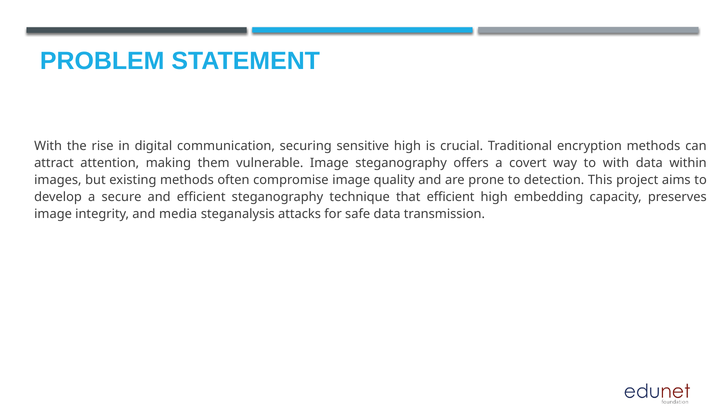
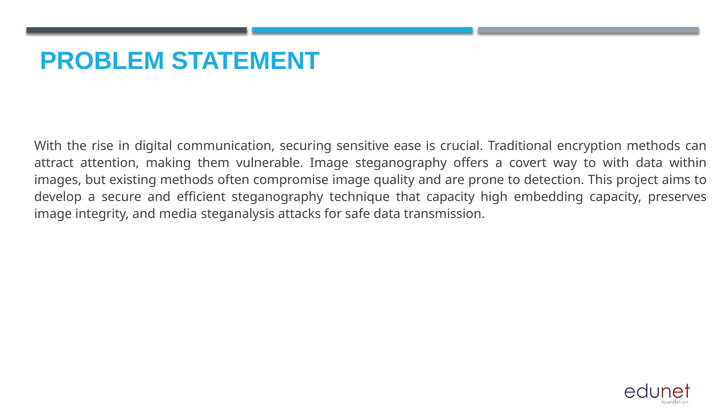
sensitive high: high -> ease
that efficient: efficient -> capacity
